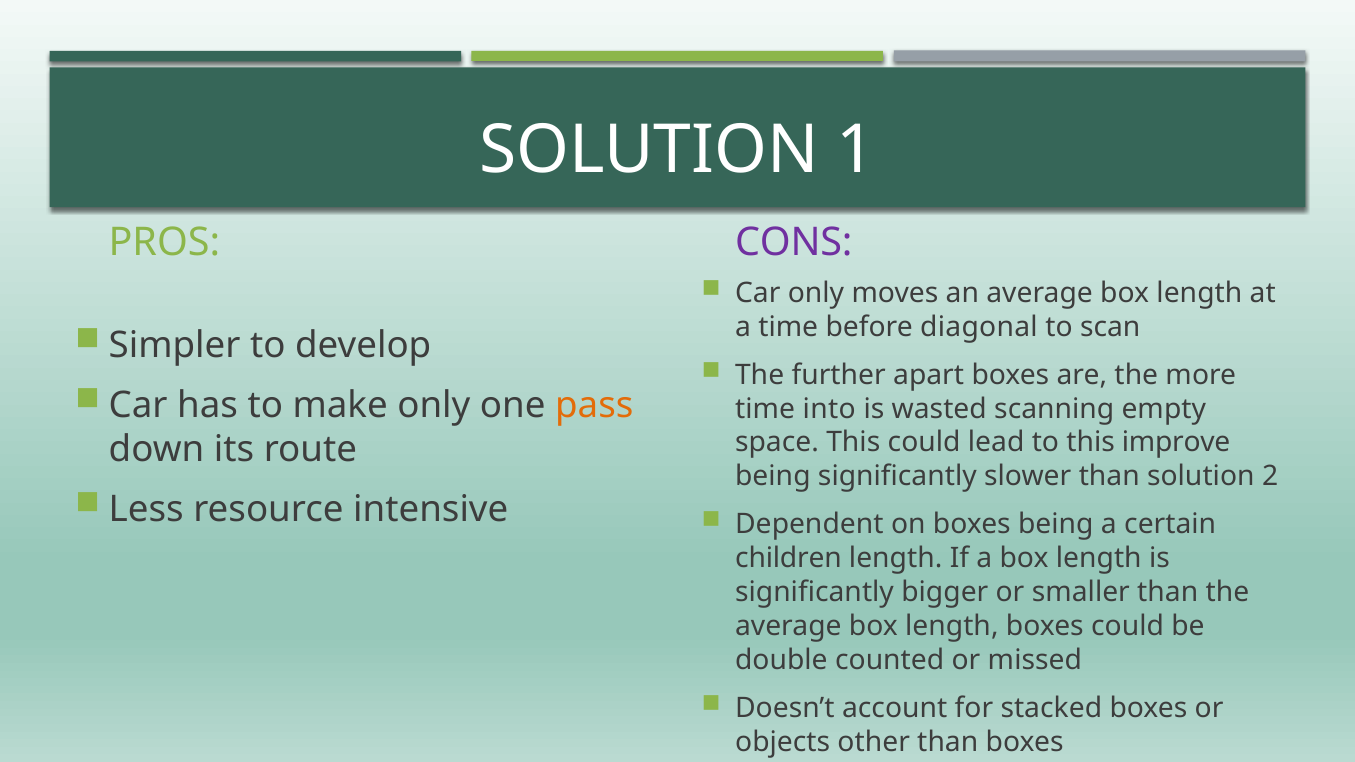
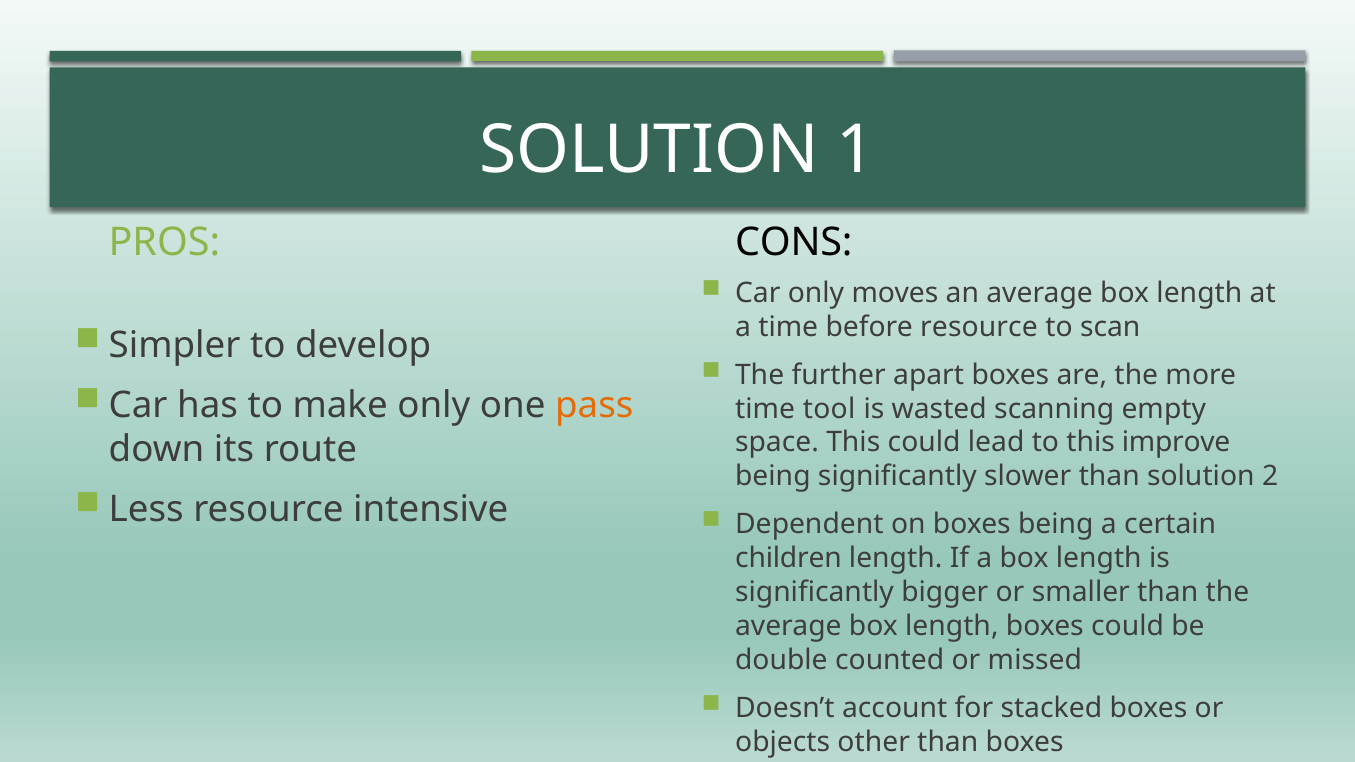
CONS colour: purple -> black
before diagonal: diagonal -> resource
into: into -> tool
